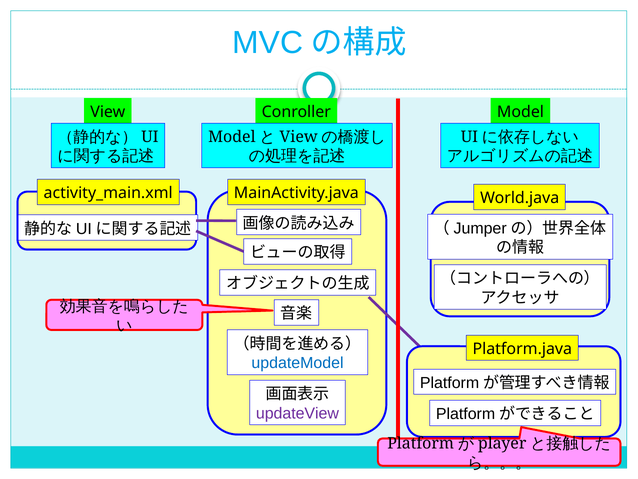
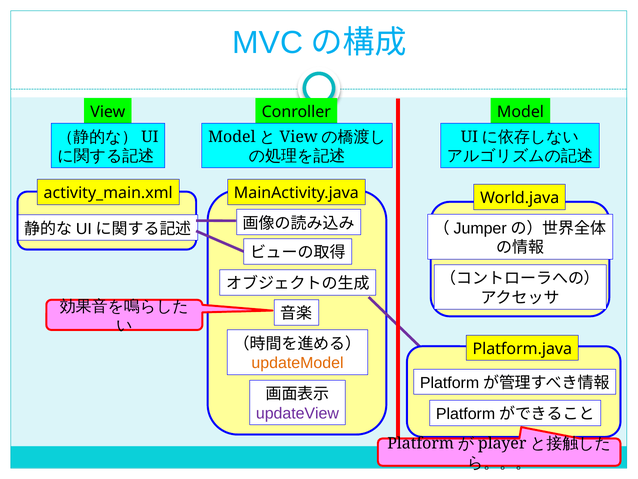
updateModel colour: blue -> orange
